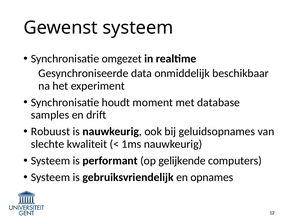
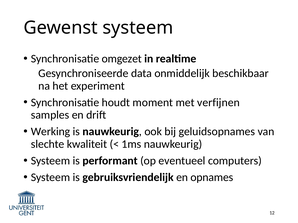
database: database -> verfijnen
Robuust: Robuust -> Werking
gelijkende: gelijkende -> eventueel
